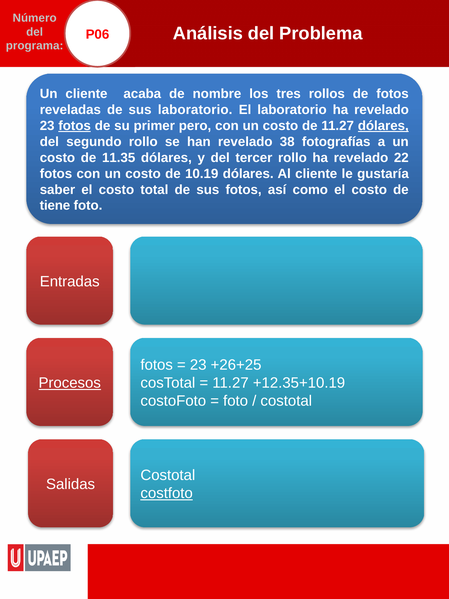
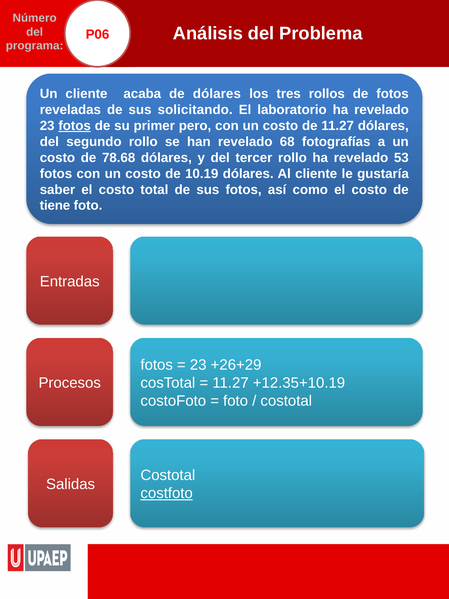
de nombre: nombre -> dólares
sus laboratorio: laboratorio -> solicitando
dólares at (383, 126) underline: present -> none
38: 38 -> 68
11.35: 11.35 -> 78.68
22: 22 -> 53
+26+25: +26+25 -> +26+29
Procesos underline: present -> none
